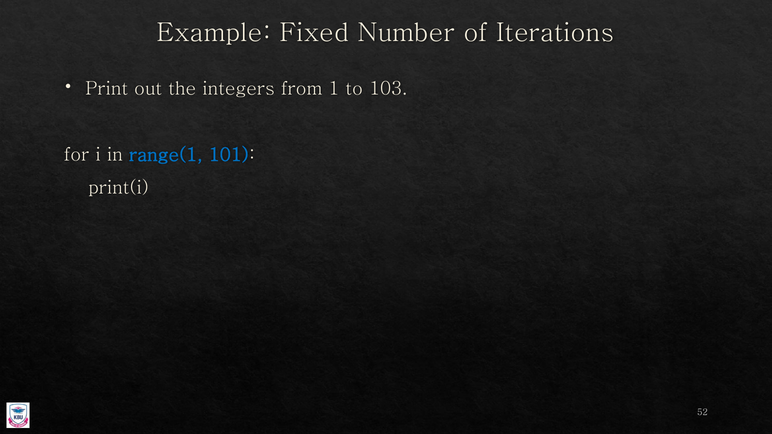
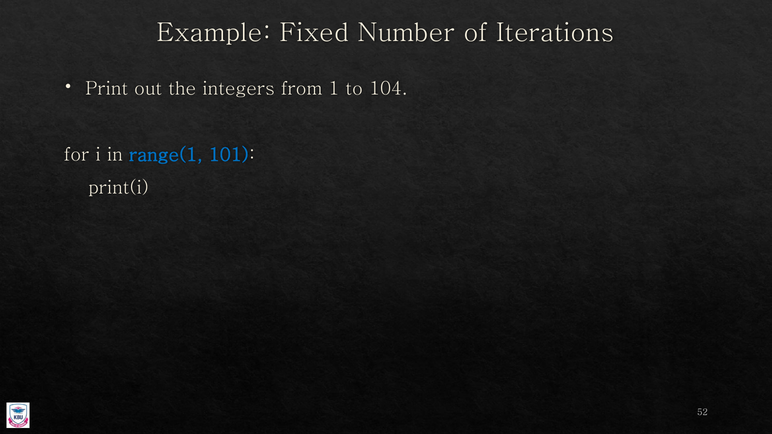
103: 103 -> 104
